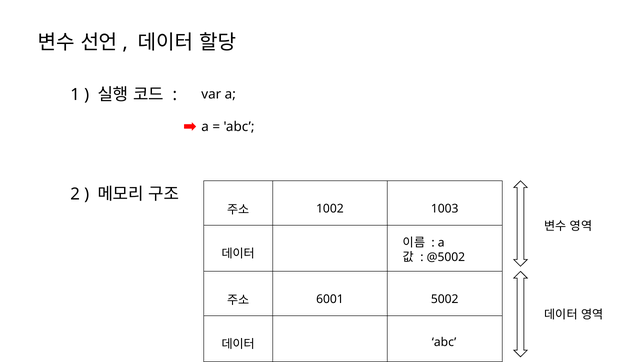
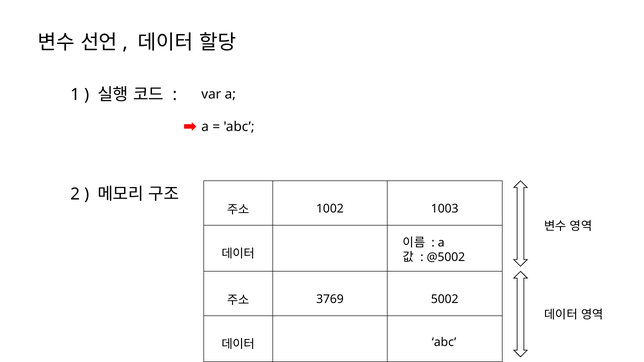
6001: 6001 -> 3769
